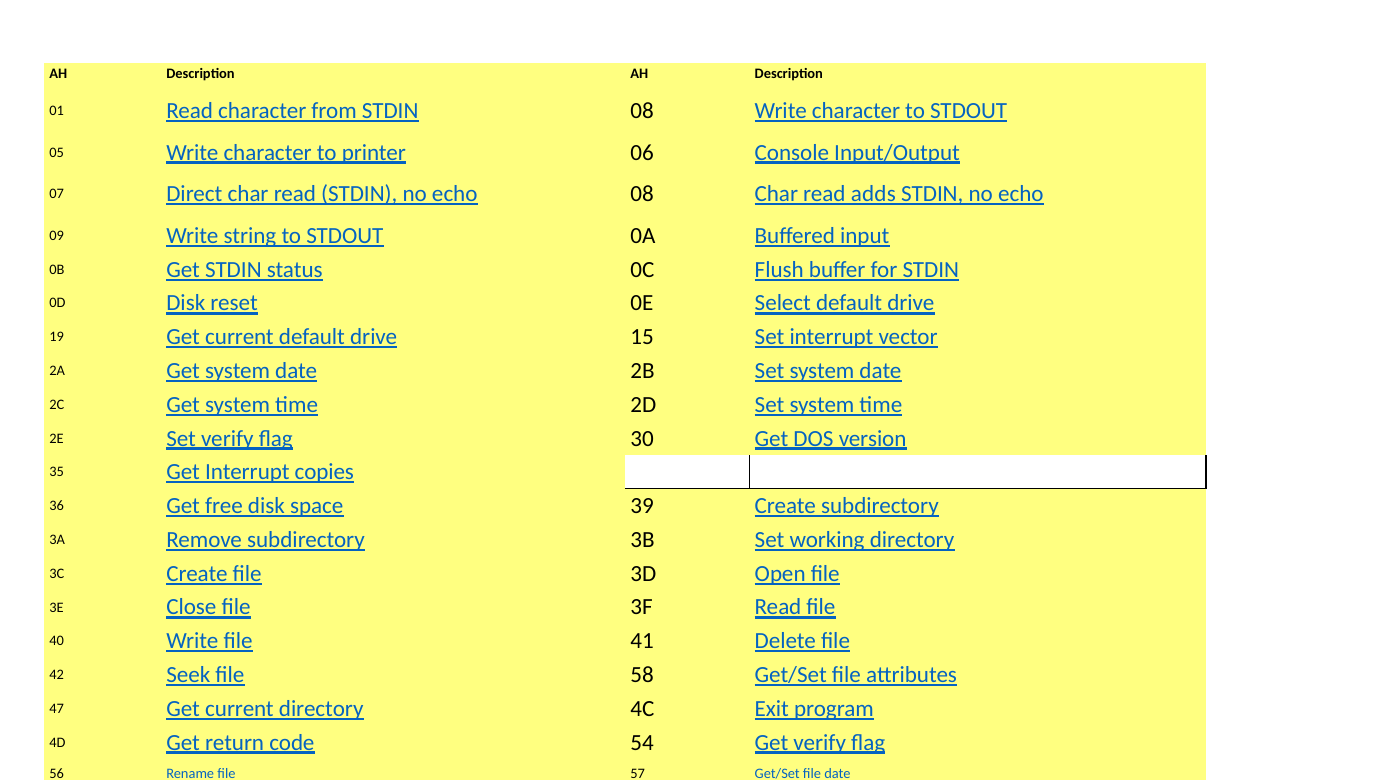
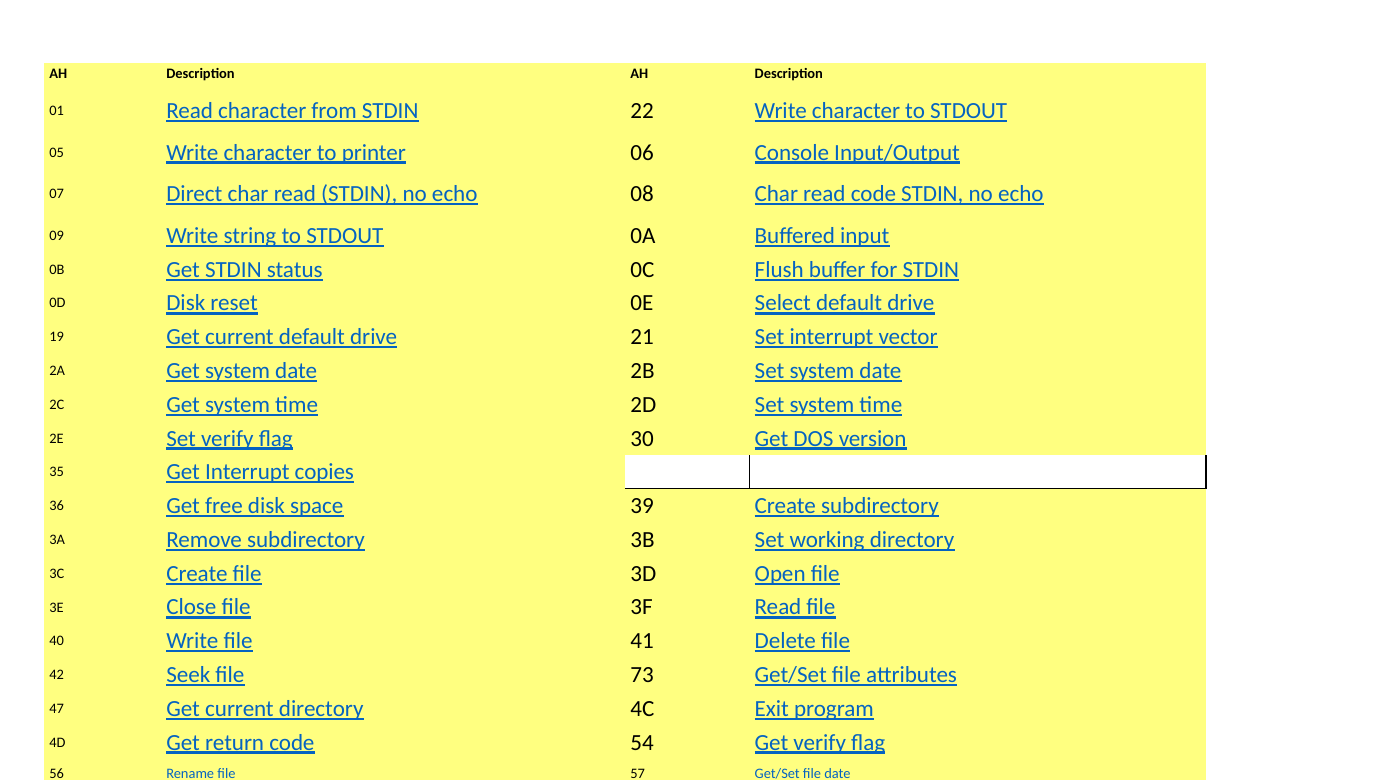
STDIN 08: 08 -> 22
read adds: adds -> code
15: 15 -> 21
58: 58 -> 73
